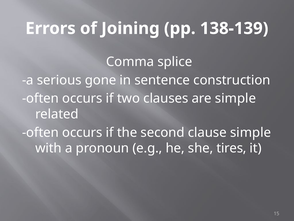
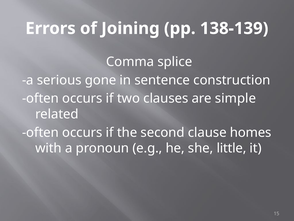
clause simple: simple -> homes
tires: tires -> little
